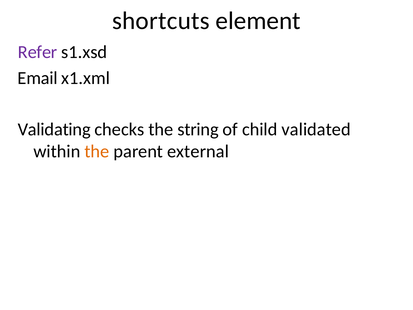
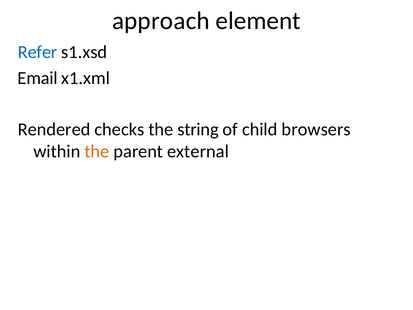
shortcuts: shortcuts -> approach
Refer colour: purple -> blue
Validating: Validating -> Rendered
validated: validated -> browsers
